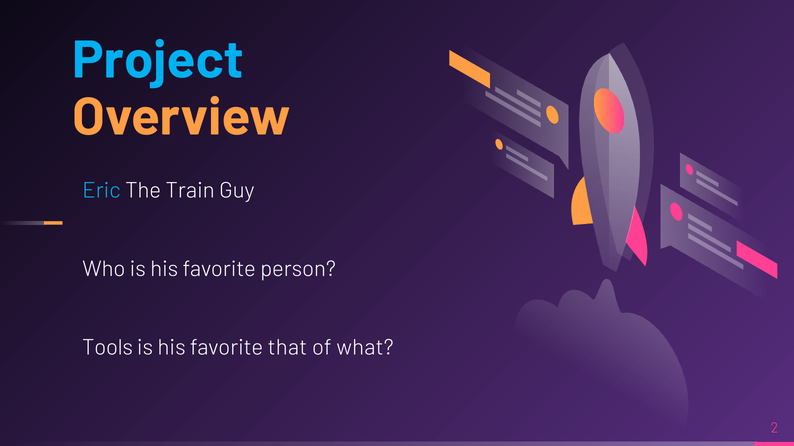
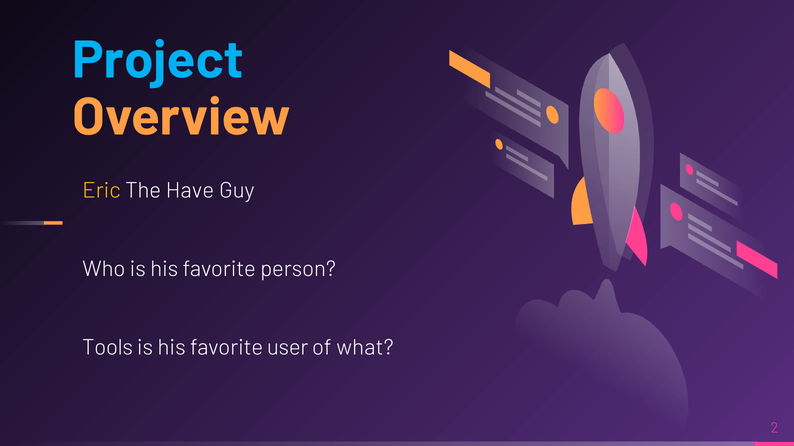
Eric colour: light blue -> yellow
Train: Train -> Have
that: that -> user
